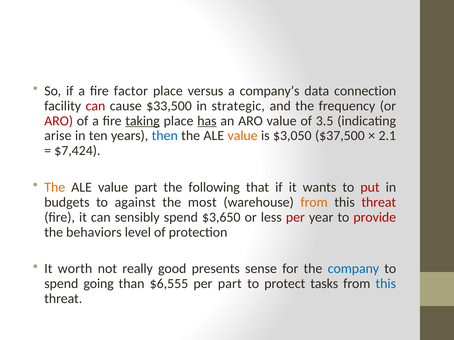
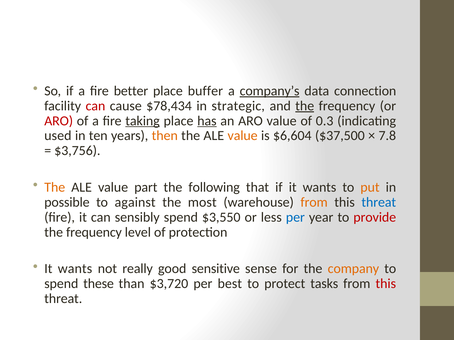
factor: factor -> better
versus: versus -> buffer
company’s underline: none -> present
$33,500: $33,500 -> $78,434
the at (305, 106) underline: none -> present
3.5: 3.5 -> 0.3
arise: arise -> used
then colour: blue -> orange
$3,050: $3,050 -> $6,604
2.1: 2.1 -> 7.8
$7,424: $7,424 -> $3,756
put colour: red -> orange
budgets: budgets -> possible
threat at (379, 202) colour: red -> blue
$3,650: $3,650 -> $3,550
per at (295, 217) colour: red -> blue
behaviors at (94, 232): behaviors -> frequency
worth at (75, 269): worth -> wants
presents: presents -> sensitive
company colour: blue -> orange
going: going -> these
$6,555: $6,555 -> $3,720
per part: part -> best
this at (386, 284) colour: blue -> red
